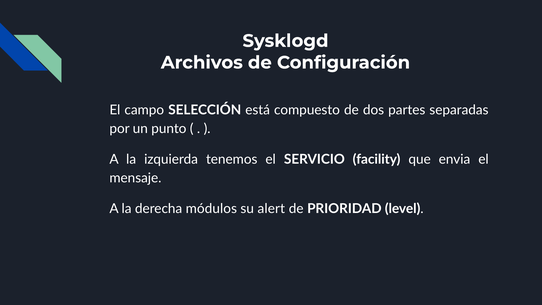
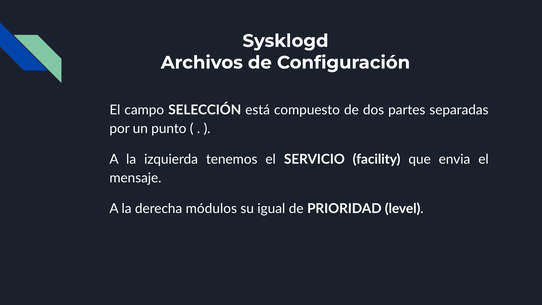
alert: alert -> igual
